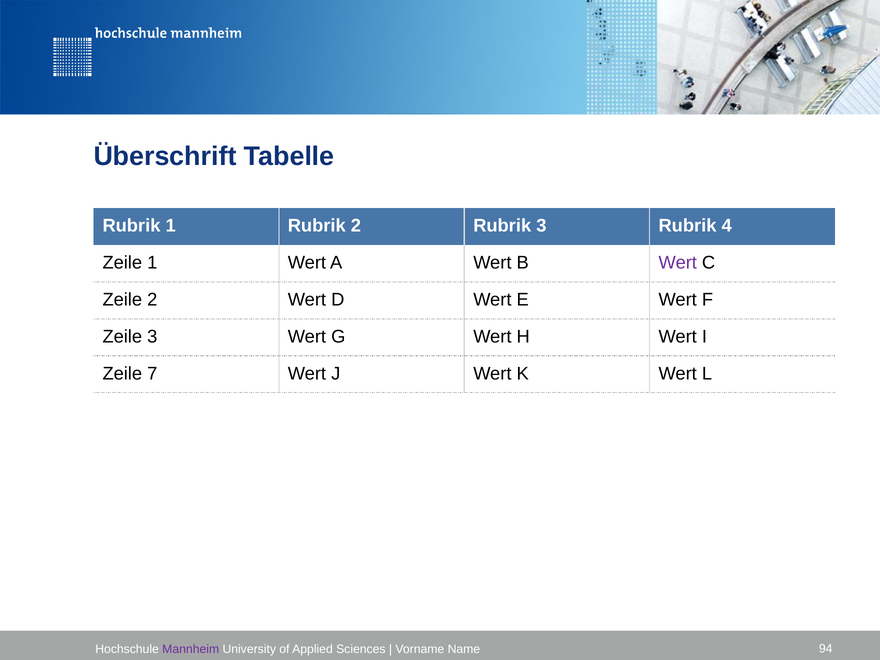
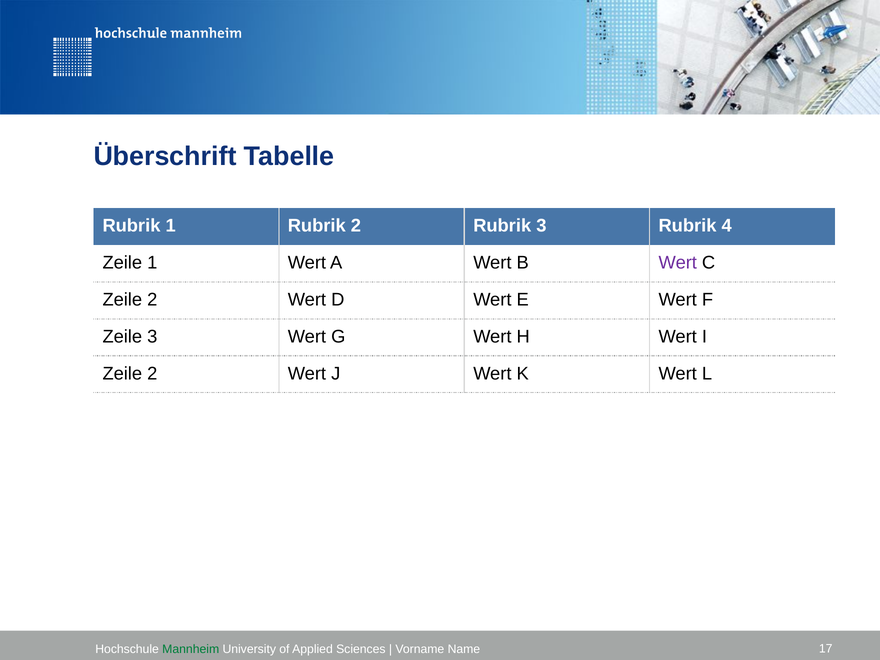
7 at (152, 374): 7 -> 2
Mannheim colour: purple -> green
94: 94 -> 17
